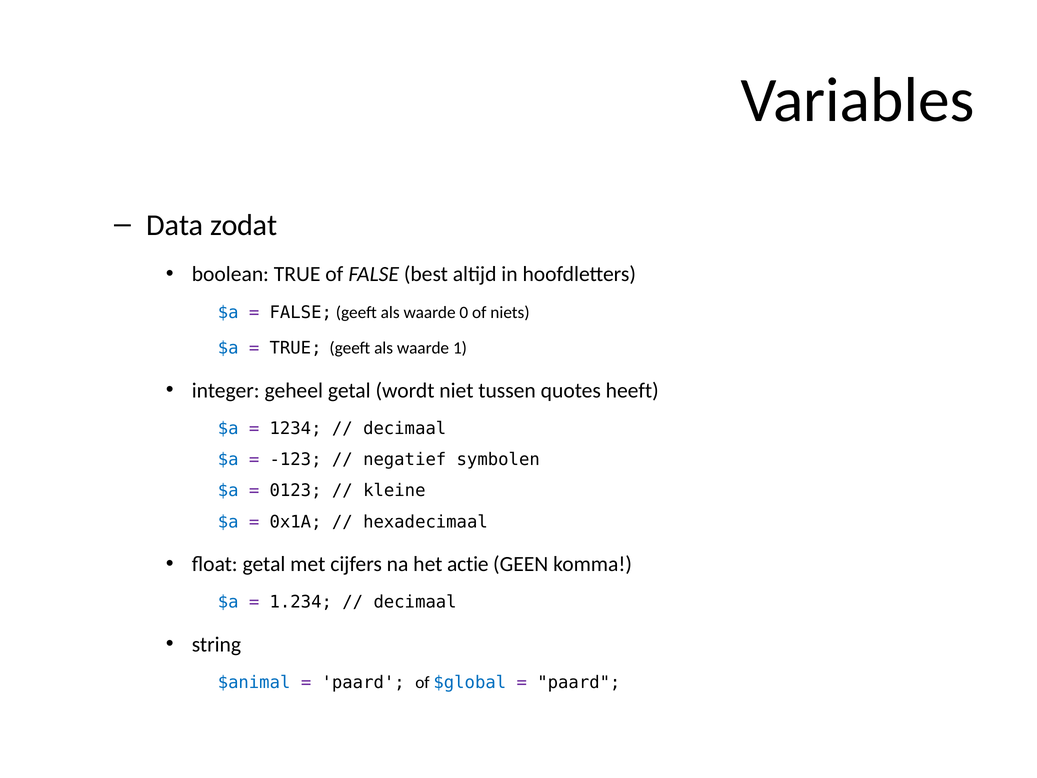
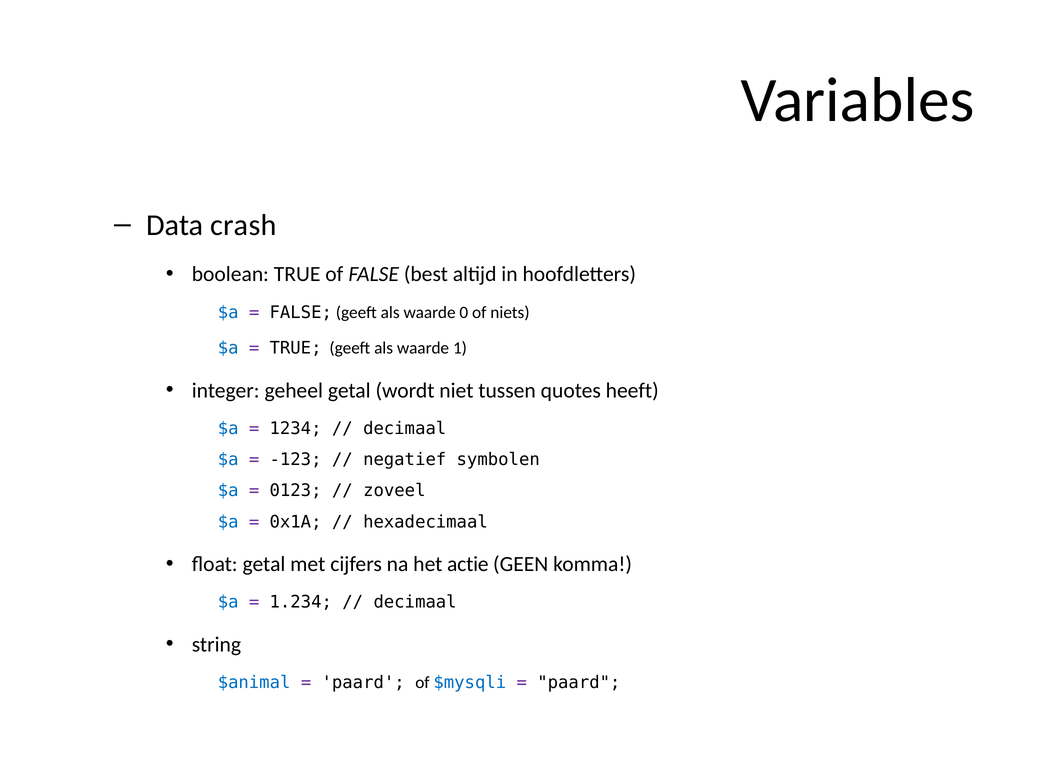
zodat: zodat -> crash
kleine: kleine -> zoveel
$global: $global -> $mysqli
